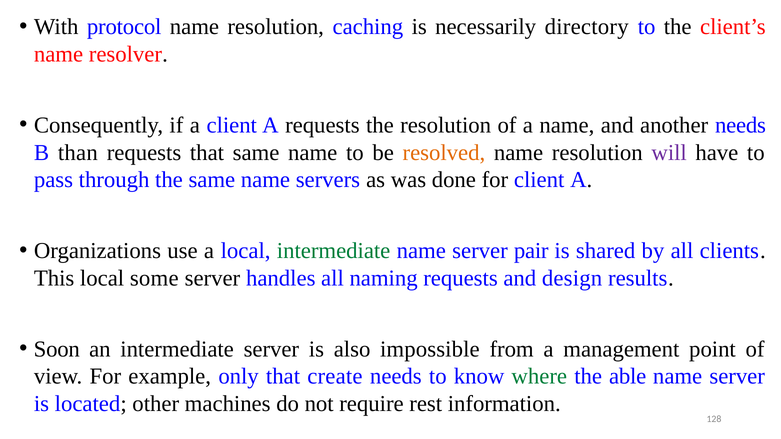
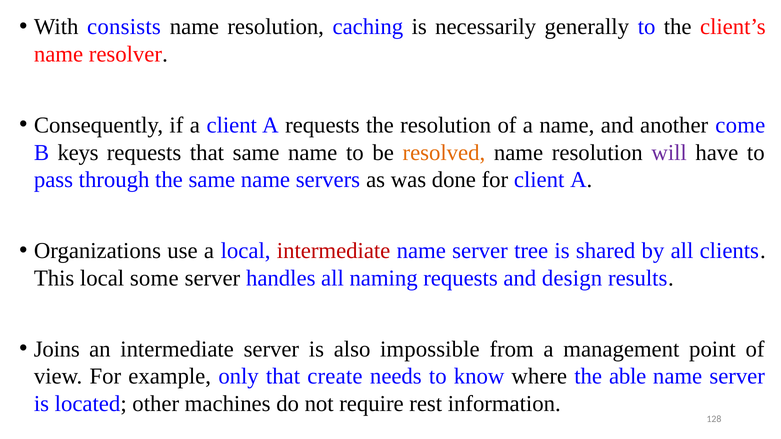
protocol: protocol -> consists
directory: directory -> generally
another needs: needs -> come
than: than -> keys
intermediate at (334, 251) colour: green -> red
pair: pair -> tree
Soon: Soon -> Joins
where colour: green -> black
